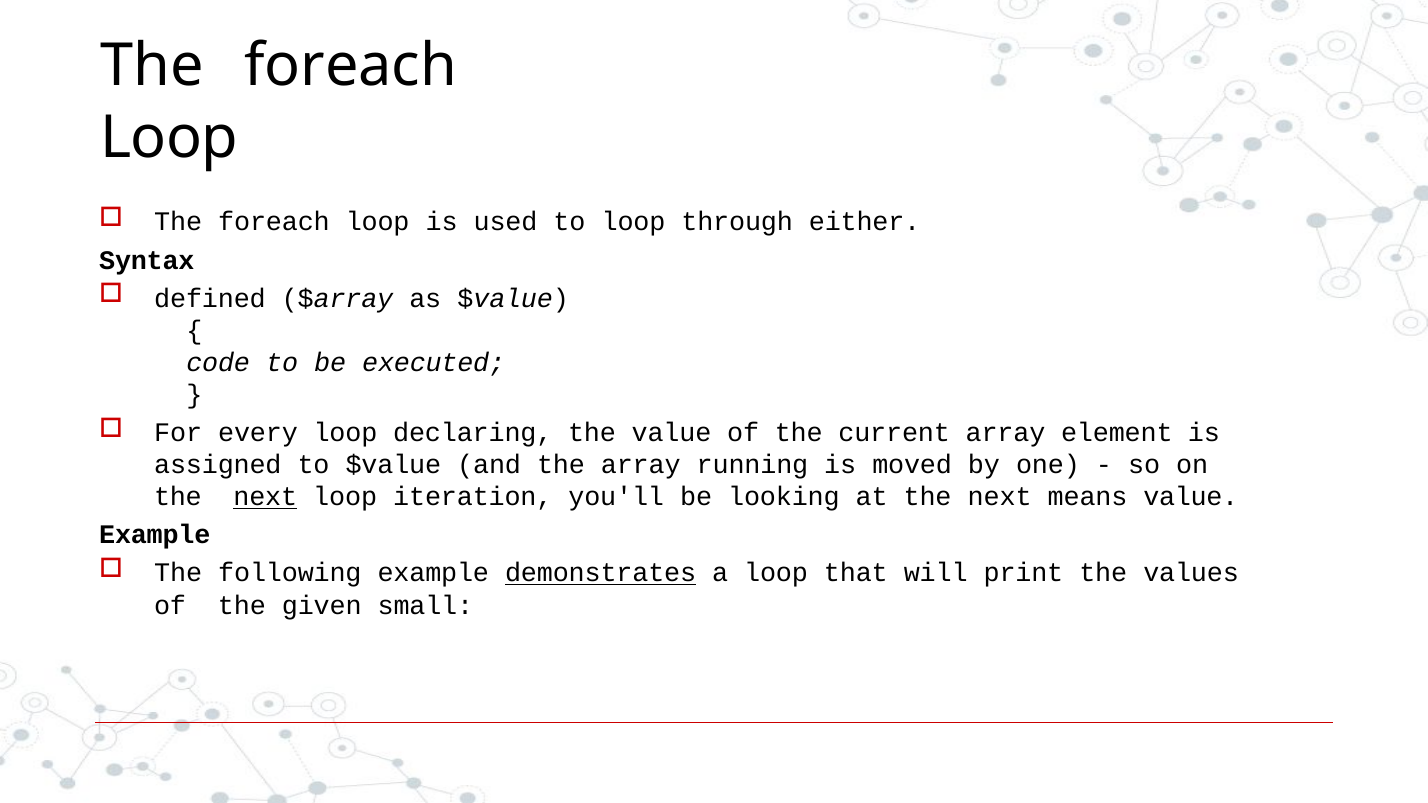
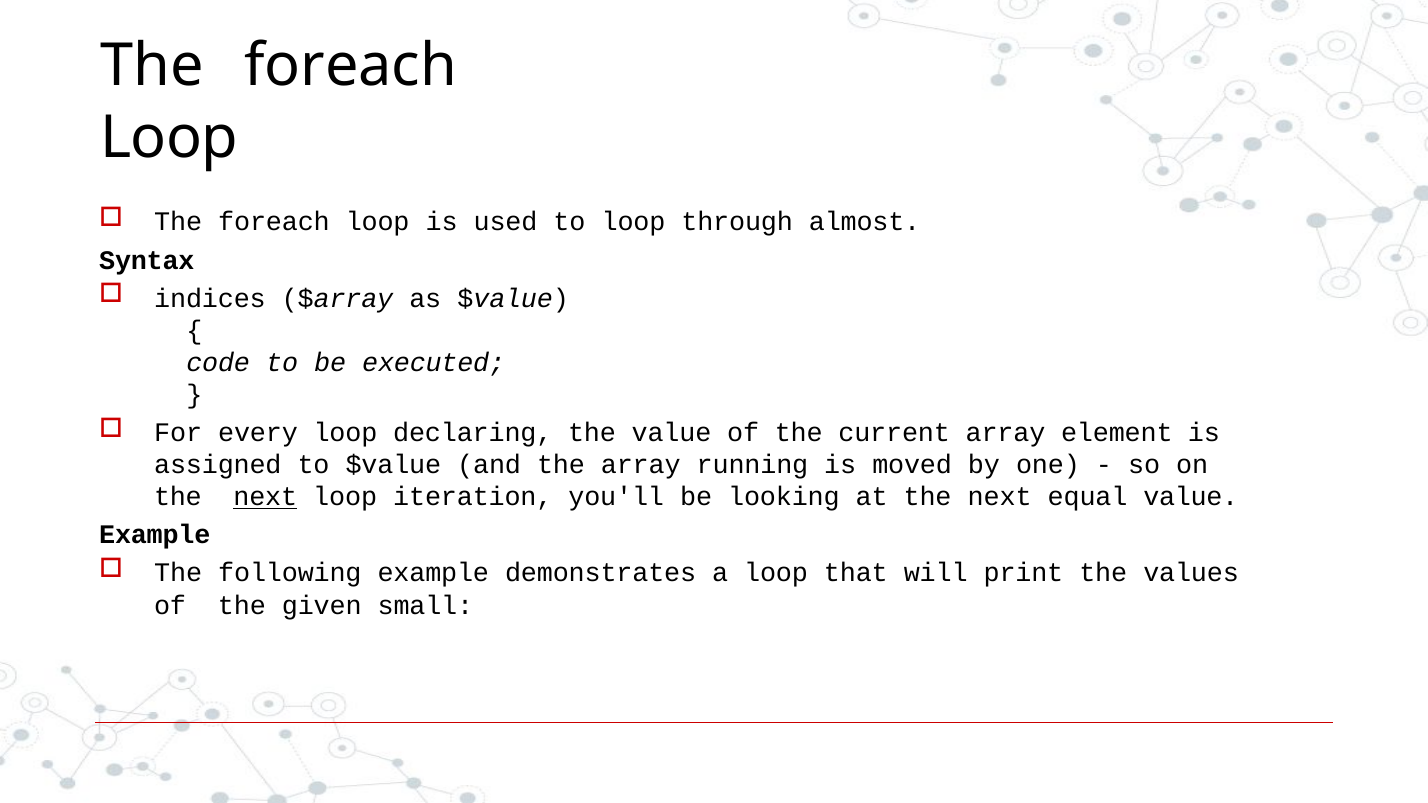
either: either -> almost
defined: defined -> indices
means: means -> equal
demonstrates underline: present -> none
